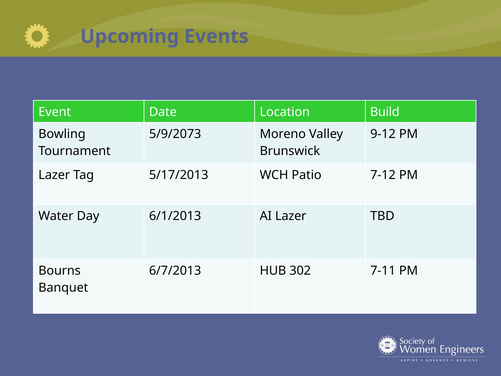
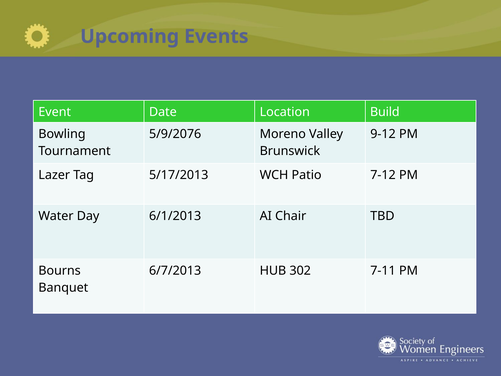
5/9/2073: 5/9/2073 -> 5/9/2076
AI Lazer: Lazer -> Chair
